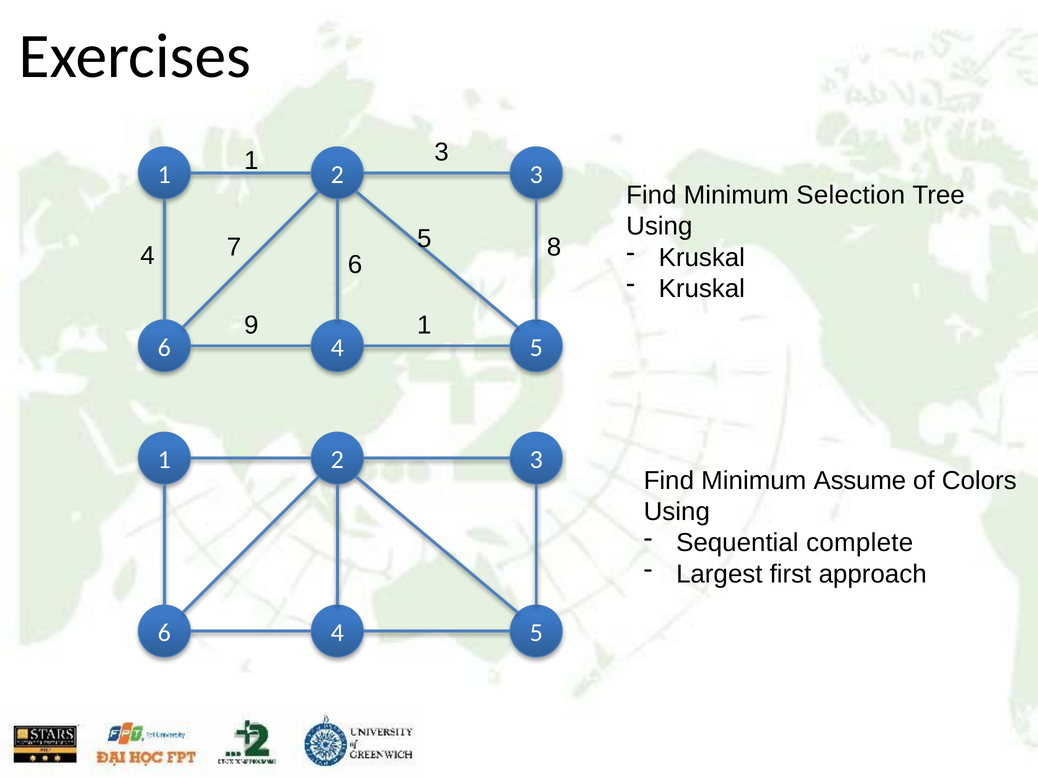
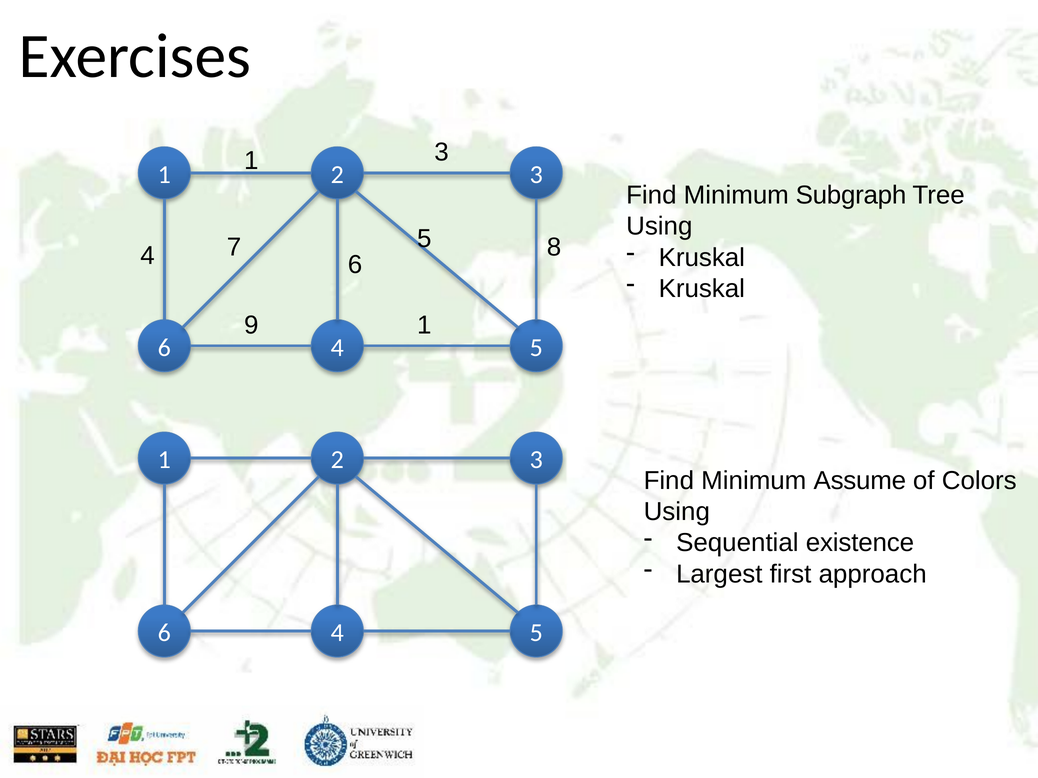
Selection: Selection -> Subgraph
complete: complete -> existence
